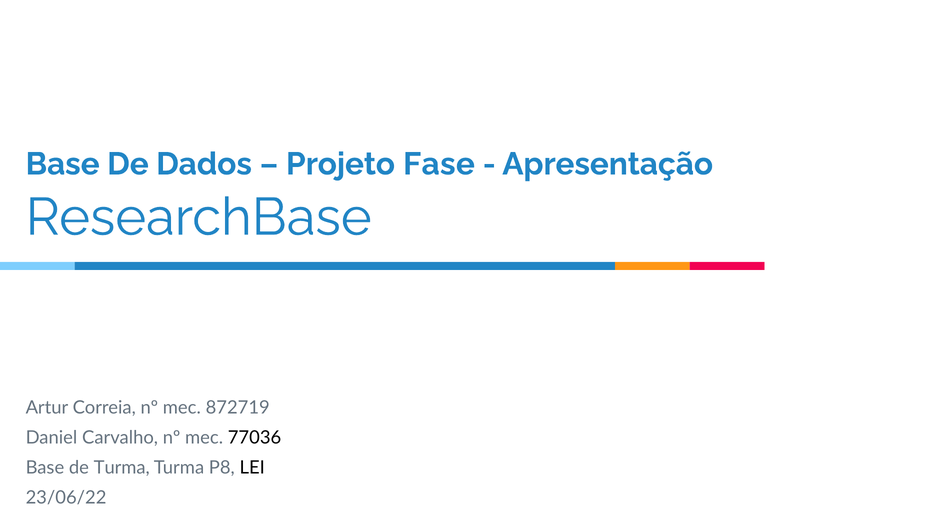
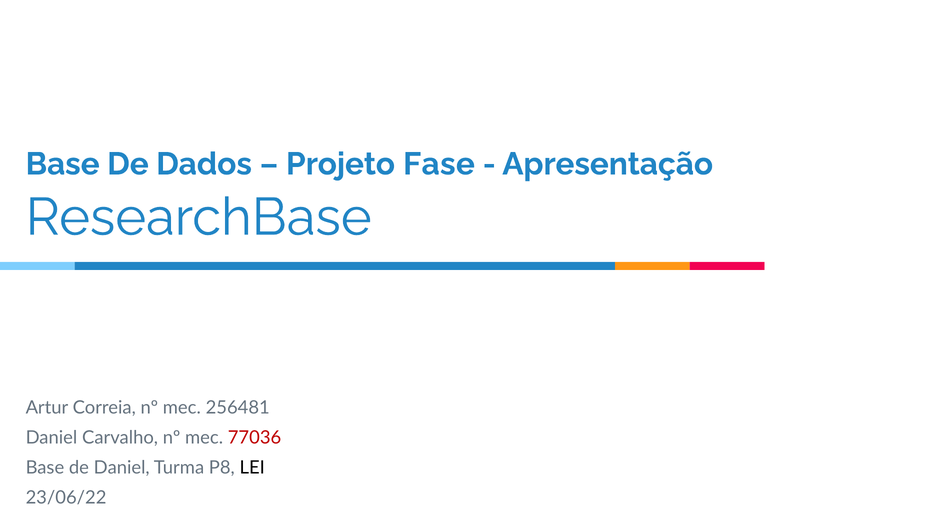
872719: 872719 -> 256481
77036 colour: black -> red
de Turma: Turma -> Daniel
